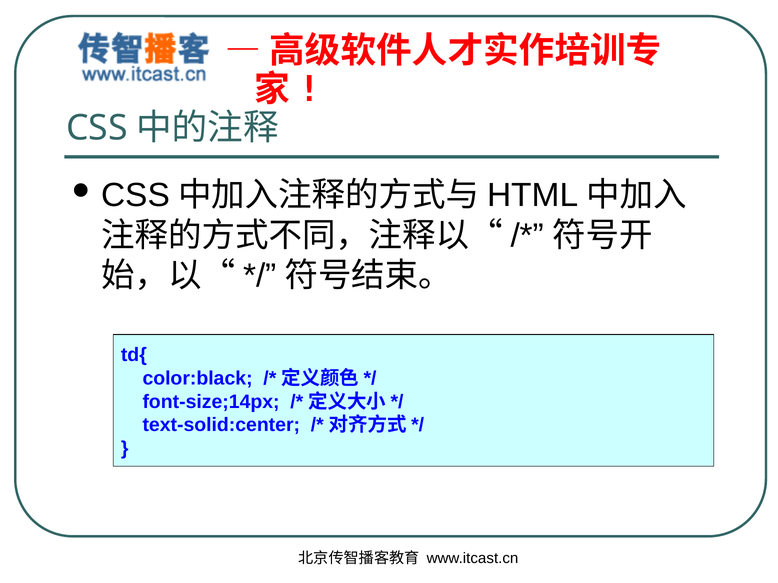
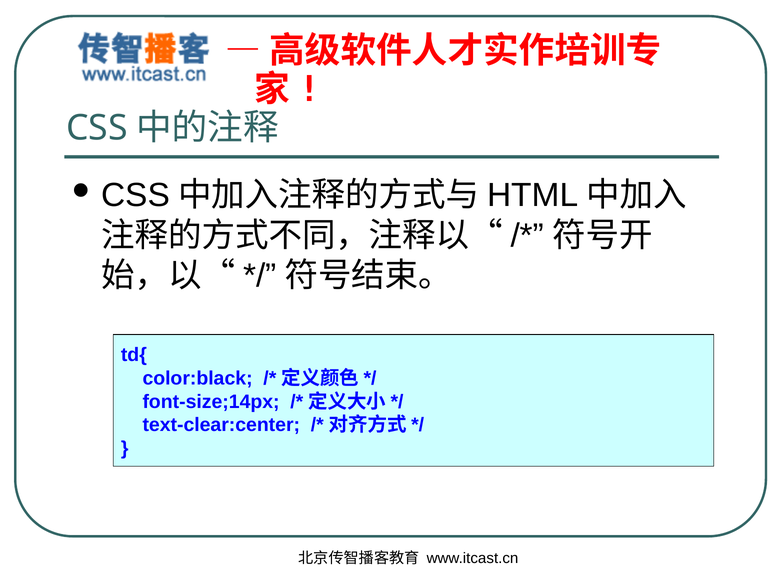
text-solid:center: text-solid:center -> text-clear:center
